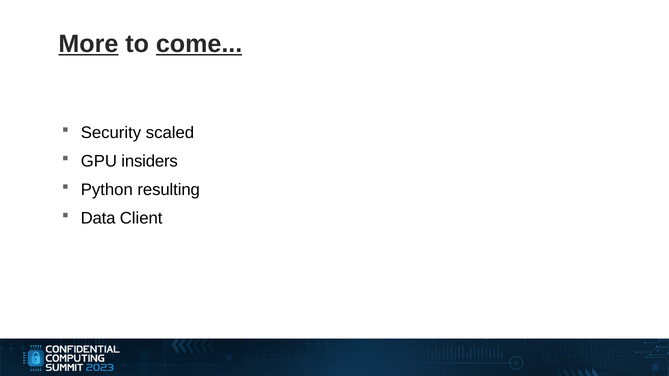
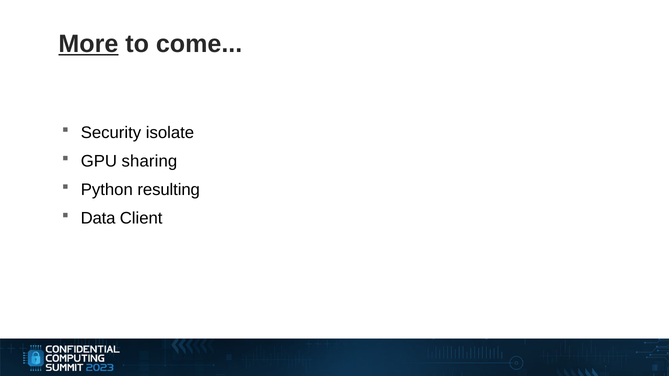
come underline: present -> none
scaled: scaled -> isolate
insiders: insiders -> sharing
